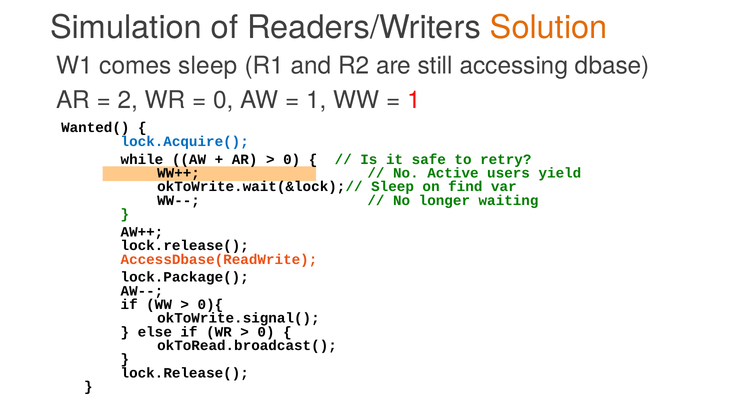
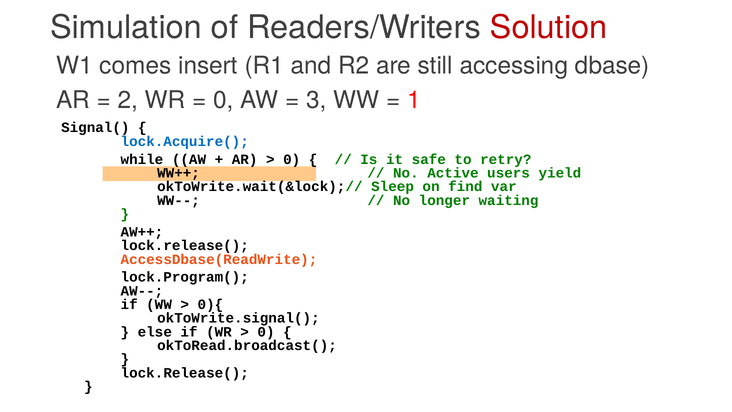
Solution colour: orange -> red
comes sleep: sleep -> insert
1 at (316, 100): 1 -> 3
Wanted(: Wanted( -> Signal(
lock.Package(: lock.Package( -> lock.Program(
